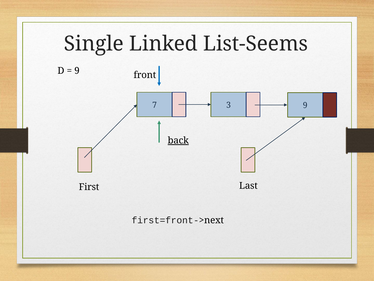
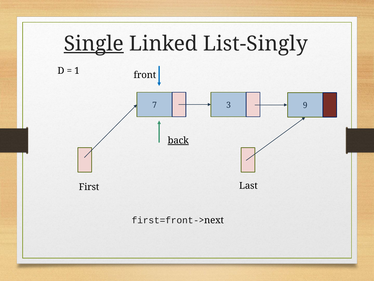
Single underline: none -> present
List-Seems: List-Seems -> List-Singly
9 at (77, 71): 9 -> 1
